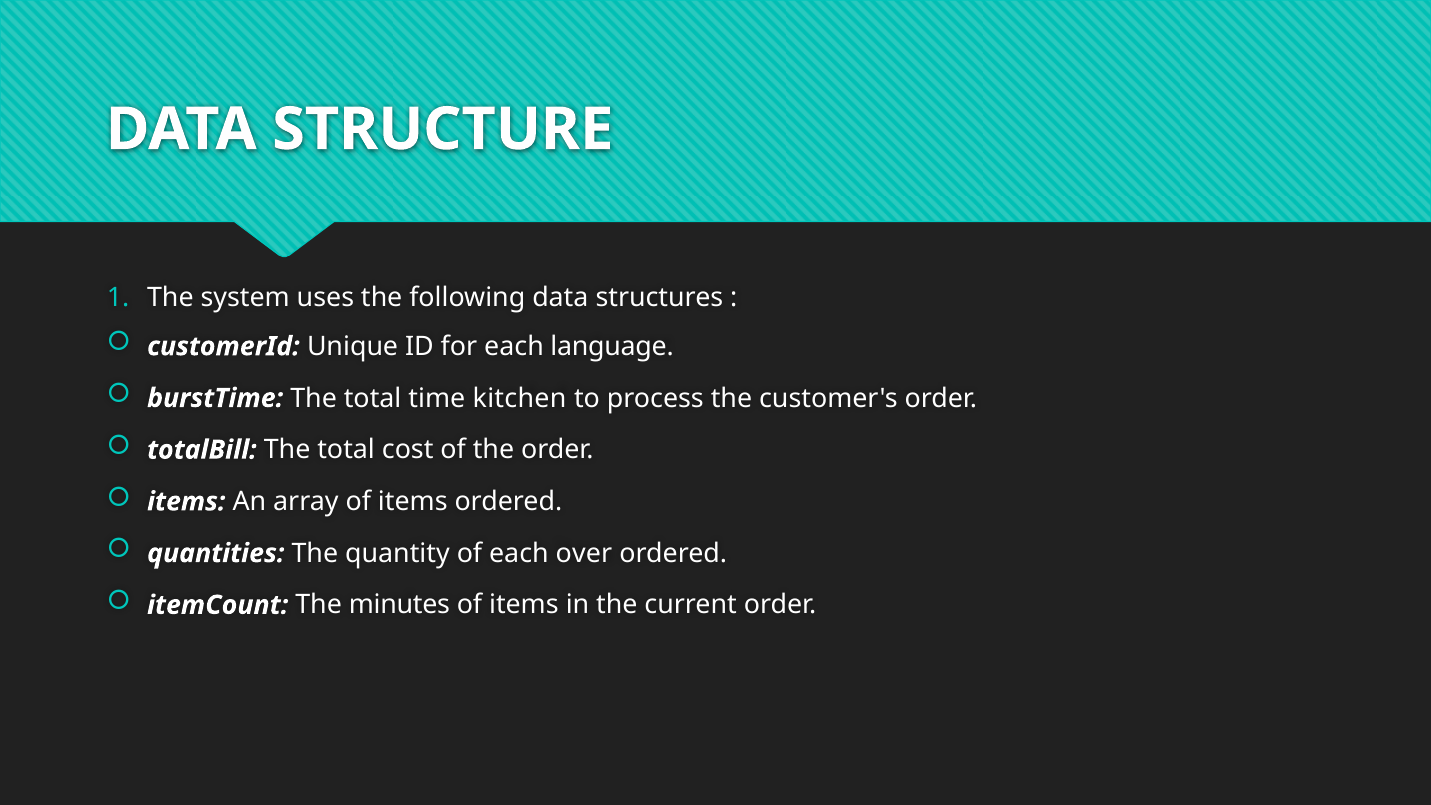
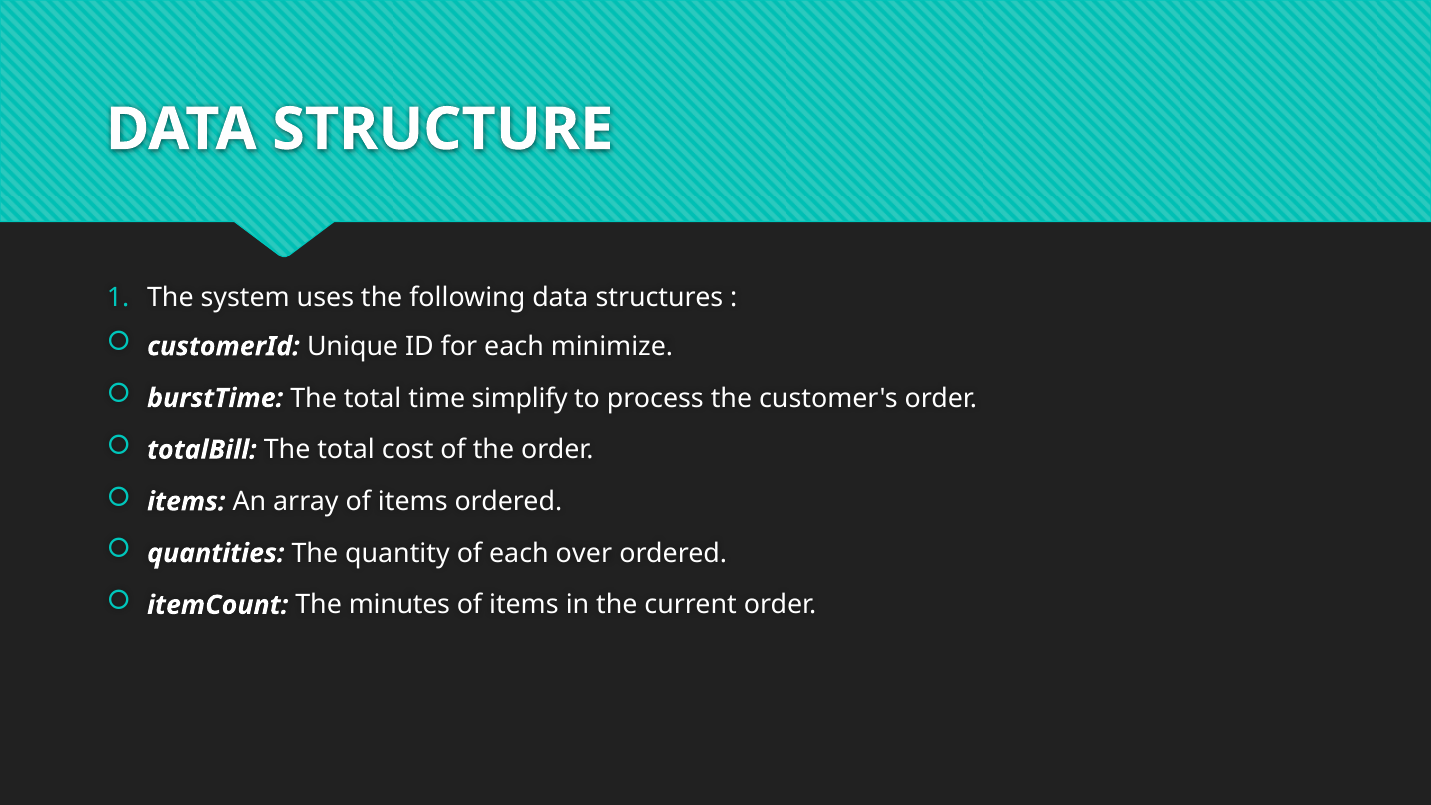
language: language -> minimize
kitchen: kitchen -> simplify
